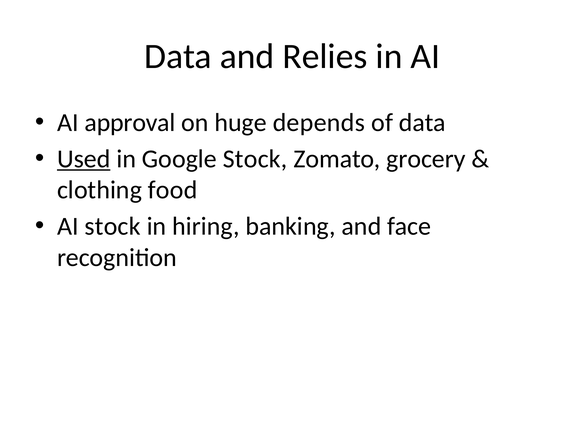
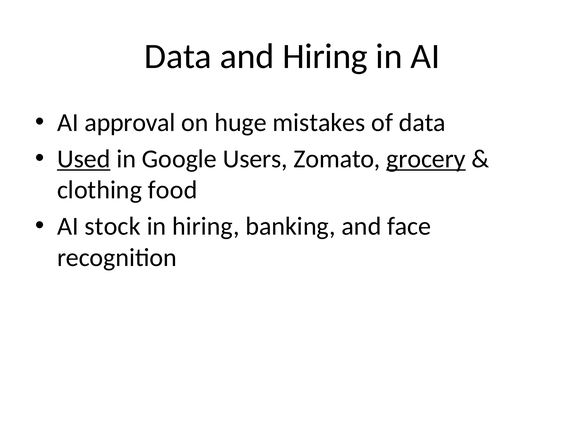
and Relies: Relies -> Hiring
depends: depends -> mistakes
Google Stock: Stock -> Users
grocery underline: none -> present
